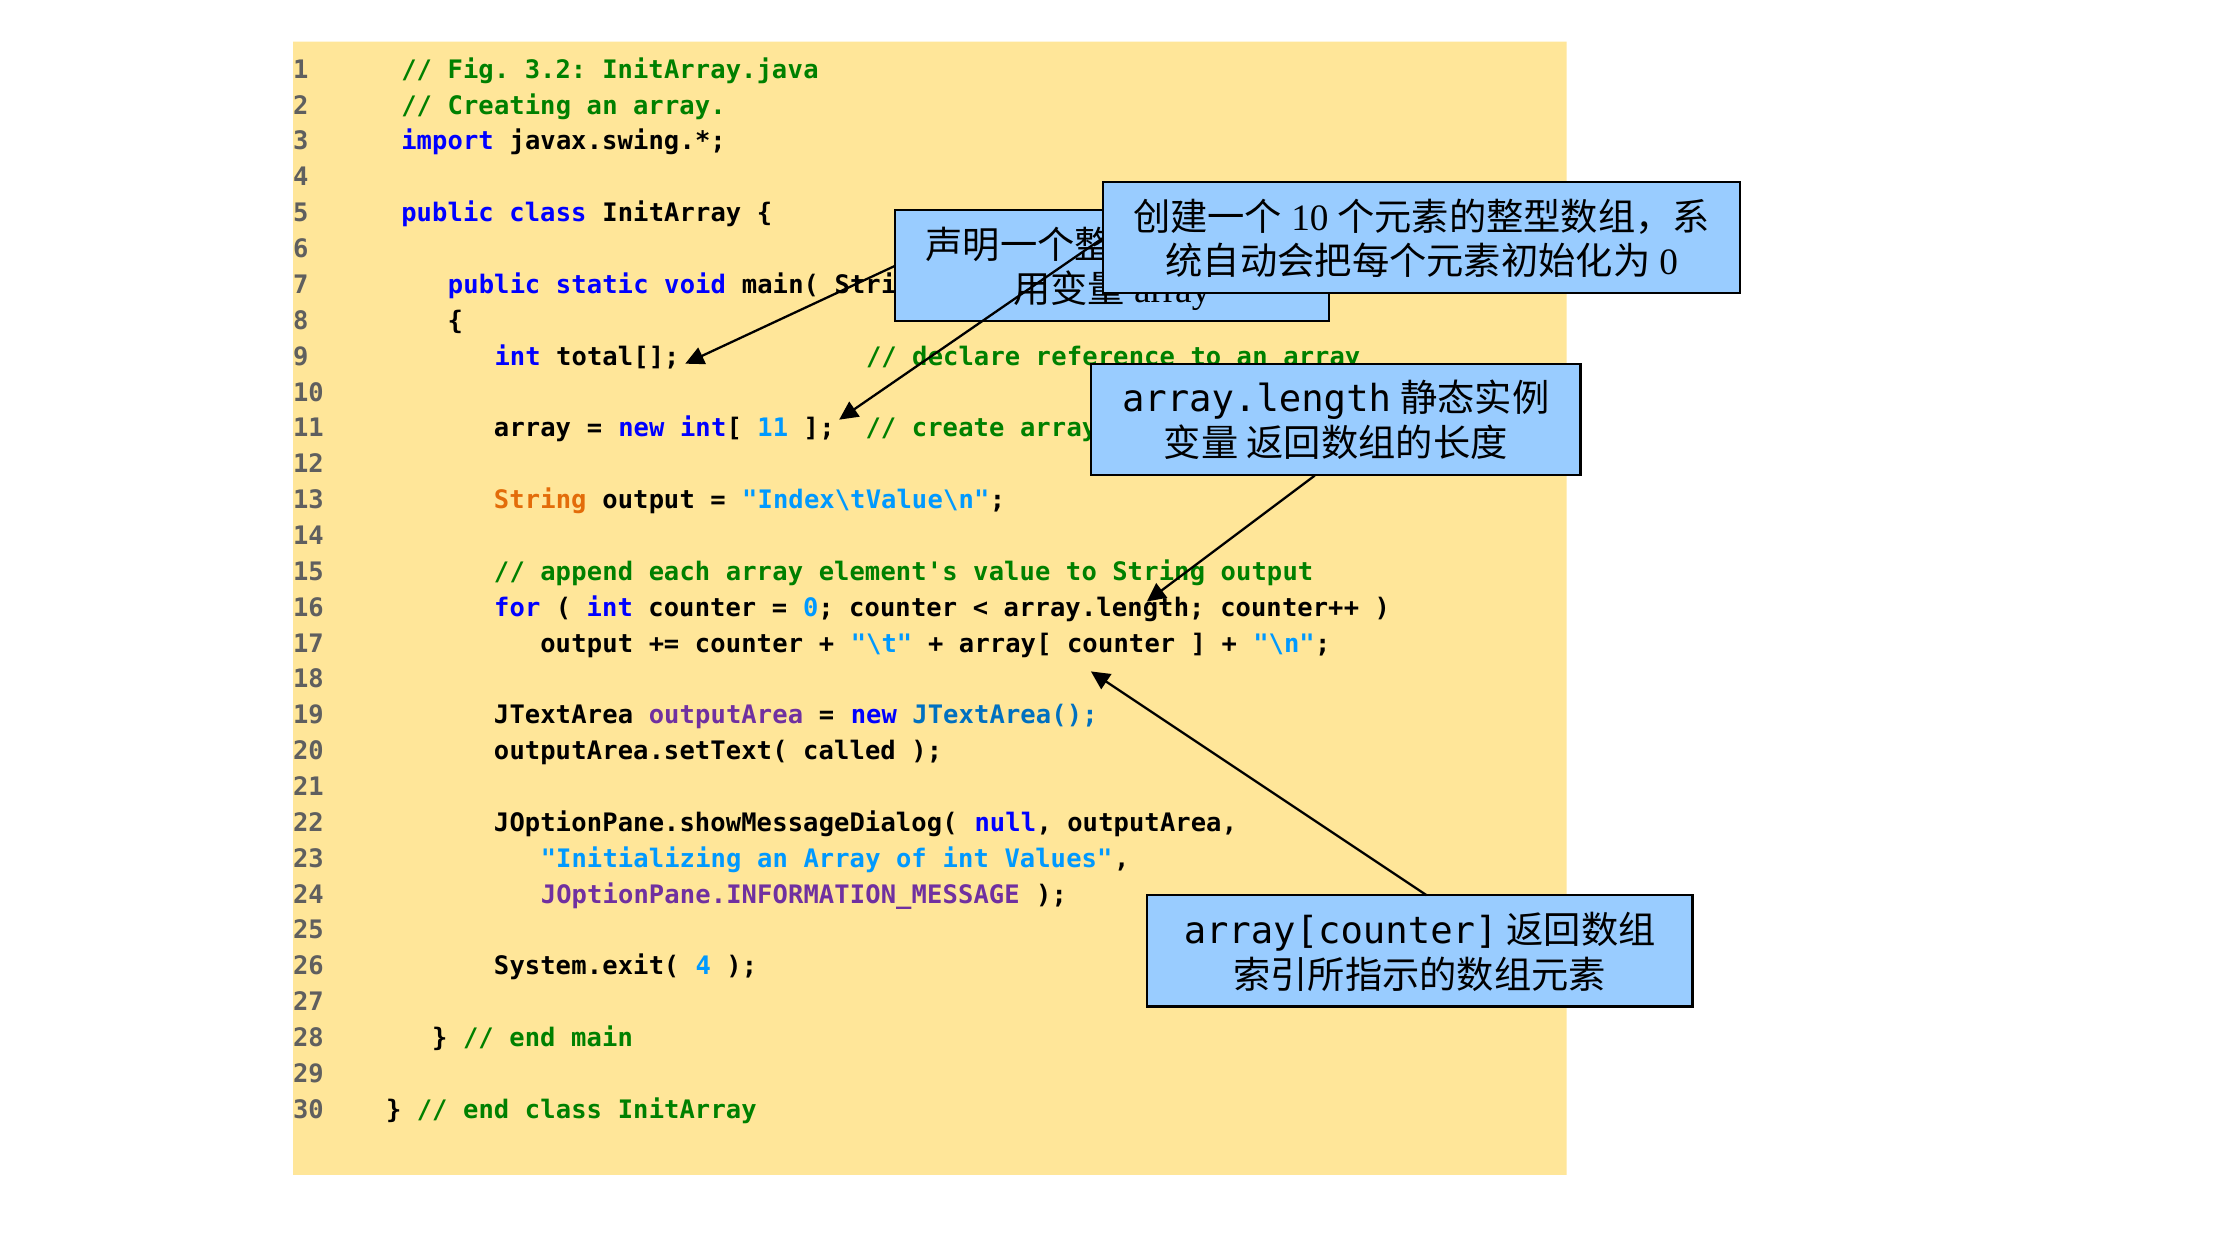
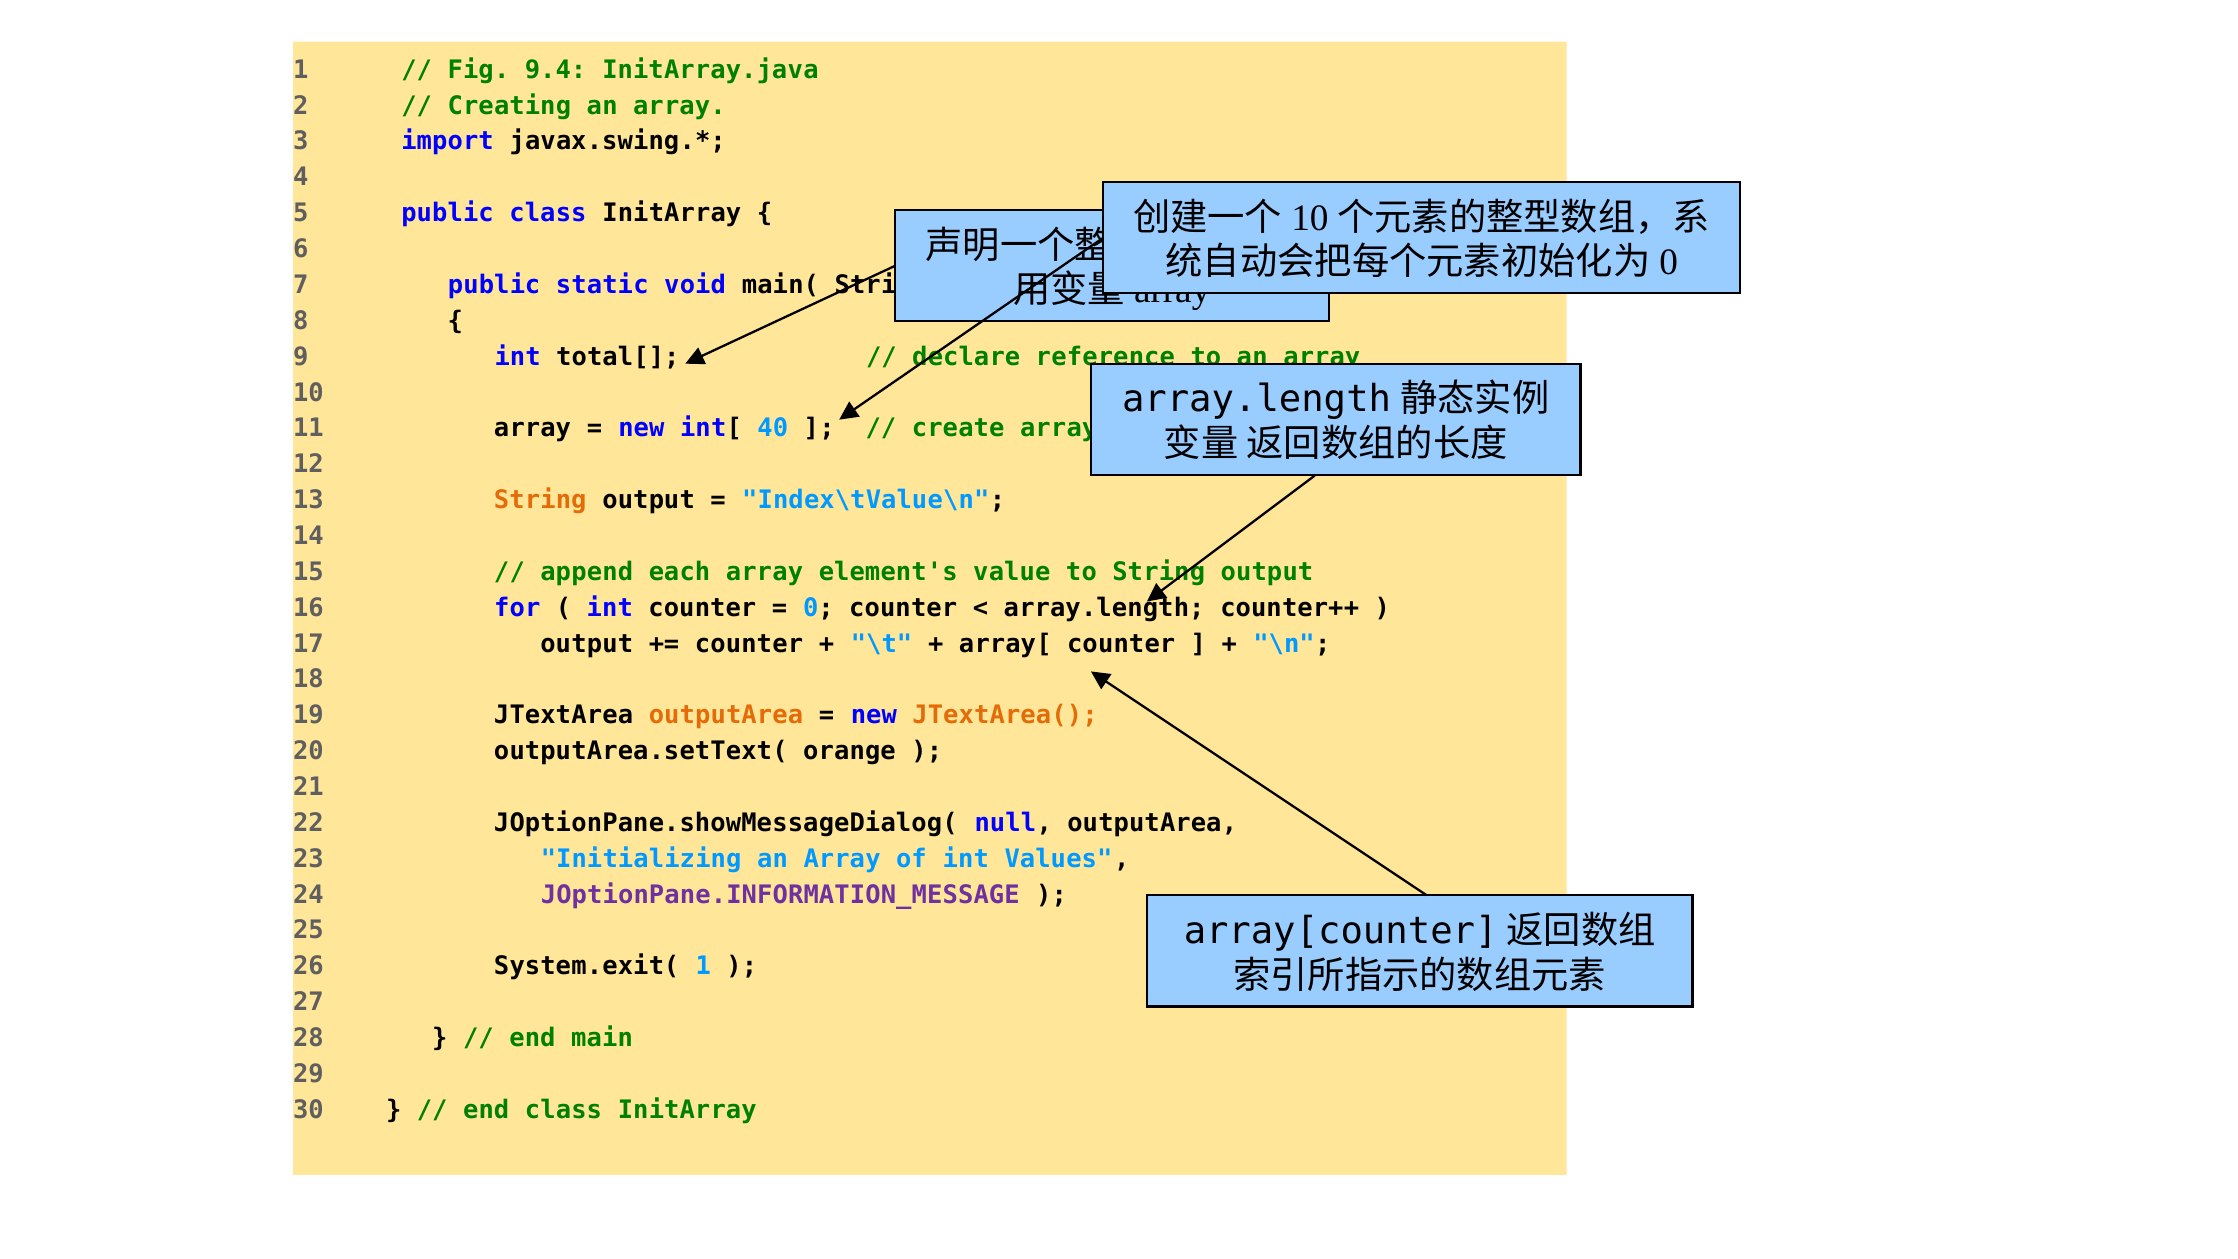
3.2: 3.2 -> 9.4
int[ 11: 11 -> 40
outputArea at (726, 715) colour: purple -> orange
JTextArea( colour: blue -> orange
called: called -> orange
System.exit( 4: 4 -> 1
